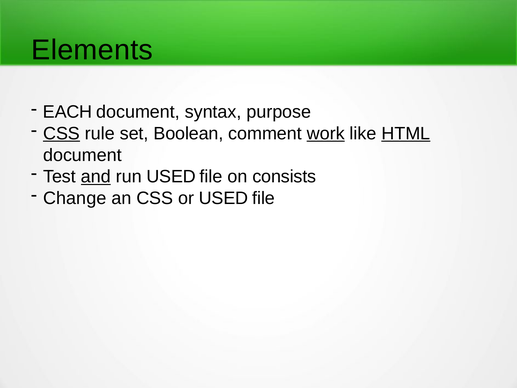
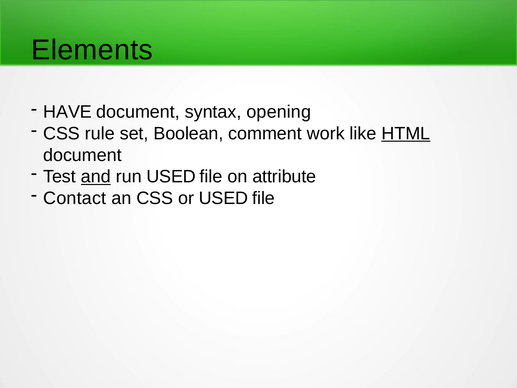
EACH: EACH -> HAVE
purpose: purpose -> opening
CSS at (62, 133) underline: present -> none
work underline: present -> none
consists: consists -> attribute
Change: Change -> Contact
